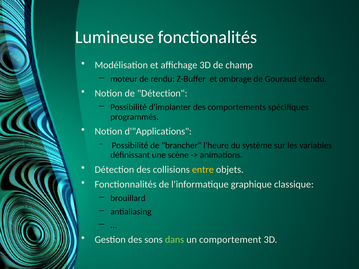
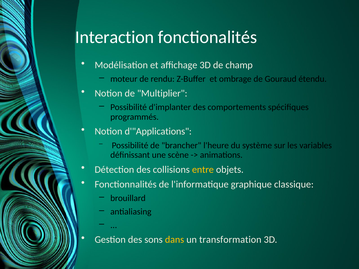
Lumineuse: Lumineuse -> Interaction
de Détection: Détection -> Multiplier
dans colour: light green -> yellow
comportement: comportement -> transformation
